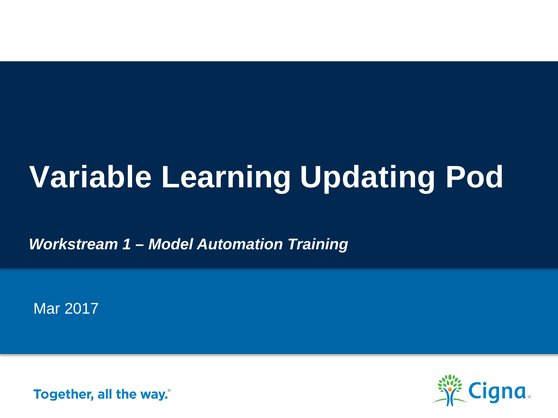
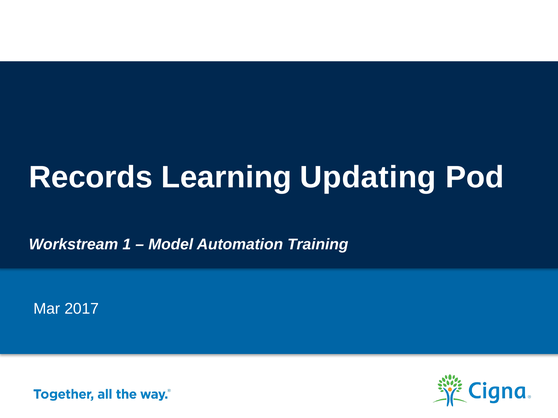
Variable: Variable -> Records
